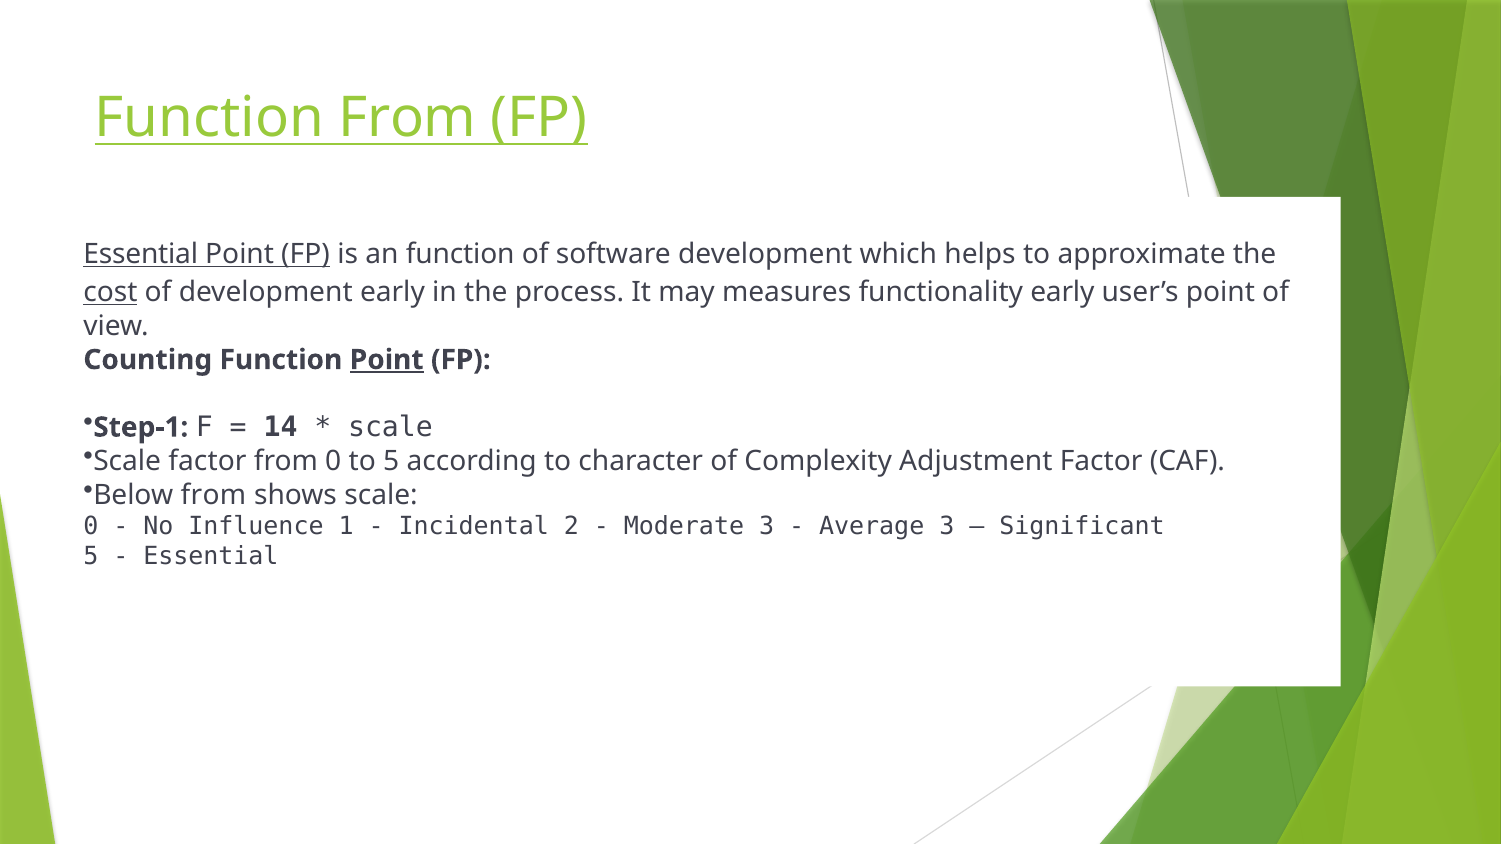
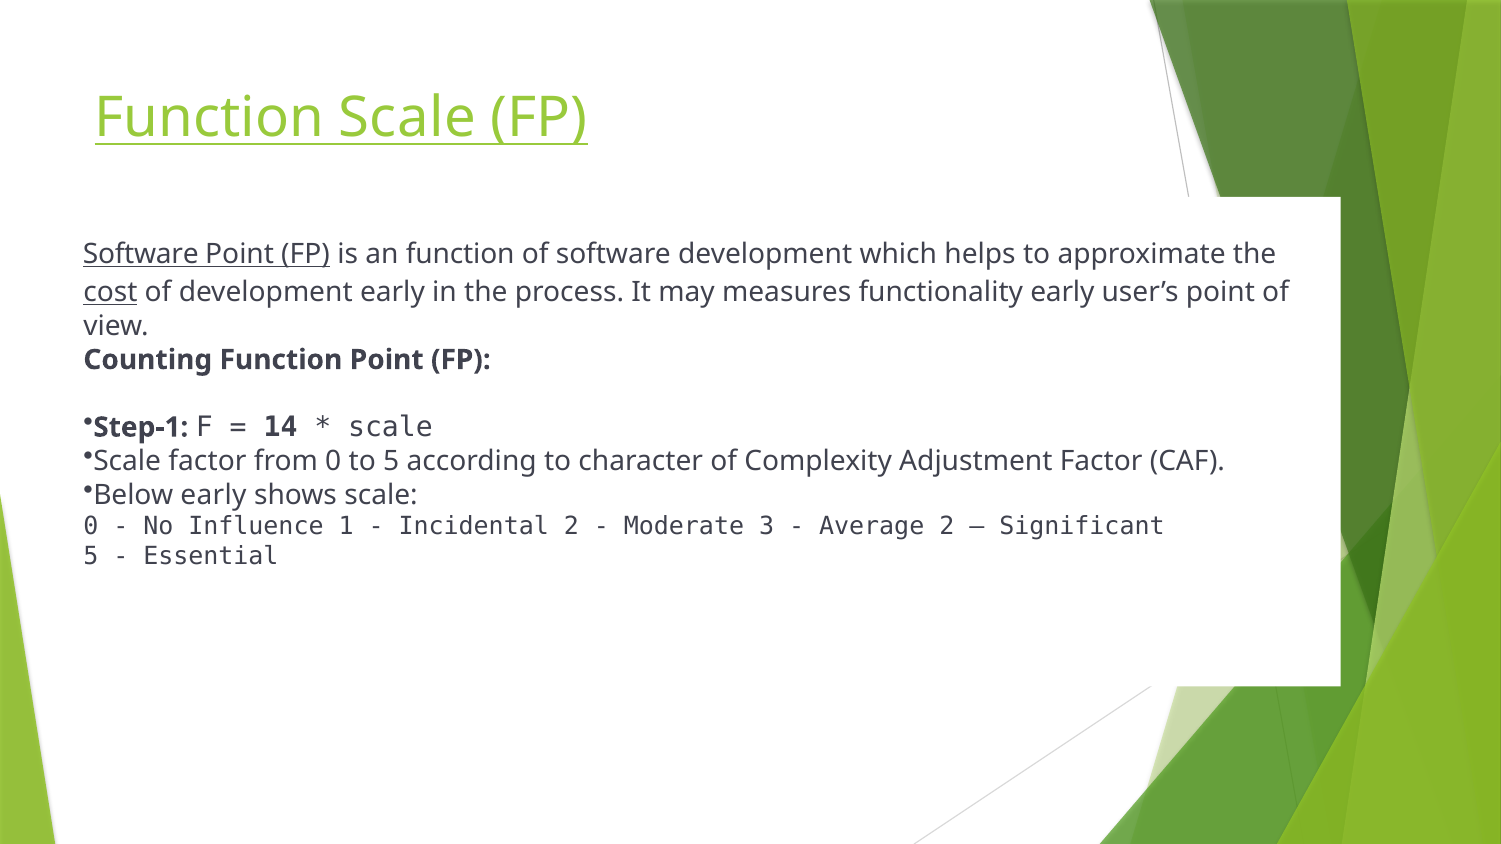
Function From: From -> Scale
Essential at (141, 254): Essential -> Software
Point at (387, 360) underline: present -> none
Below from: from -> early
Average 3: 3 -> 2
